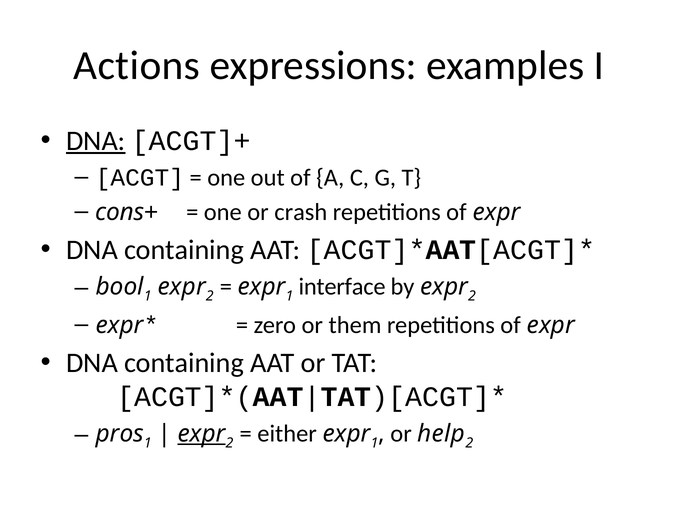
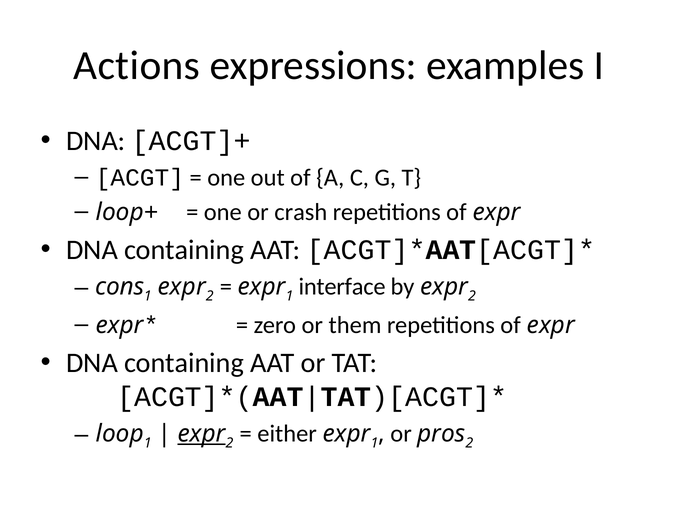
DNA at (96, 141) underline: present -> none
cons at (120, 212): cons -> loop
bool: bool -> cons
pros at (120, 434): pros -> loop
help: help -> pros
